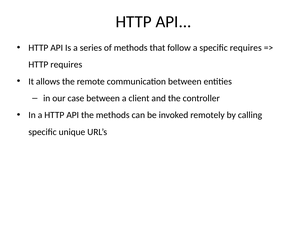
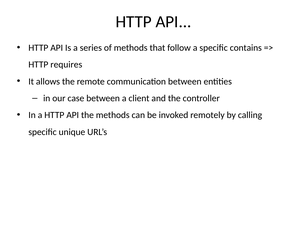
specific requires: requires -> contains
